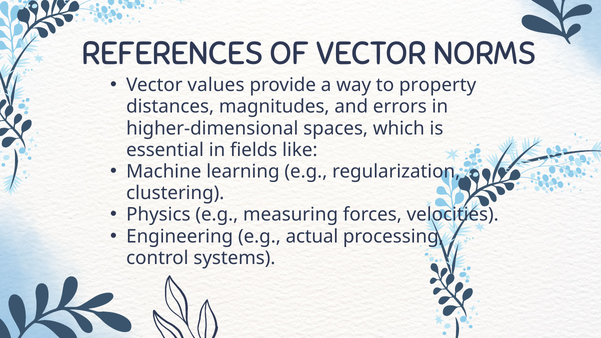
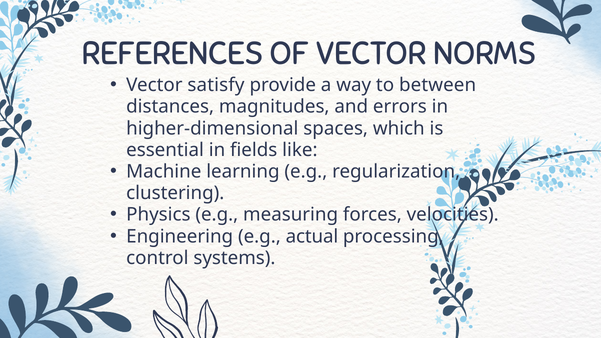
values: values -> satisfy
property: property -> between
